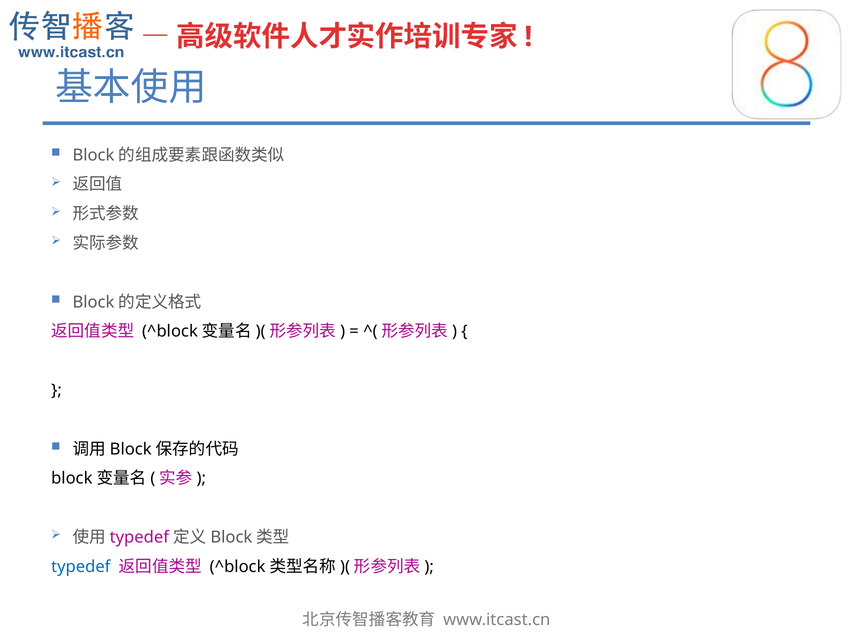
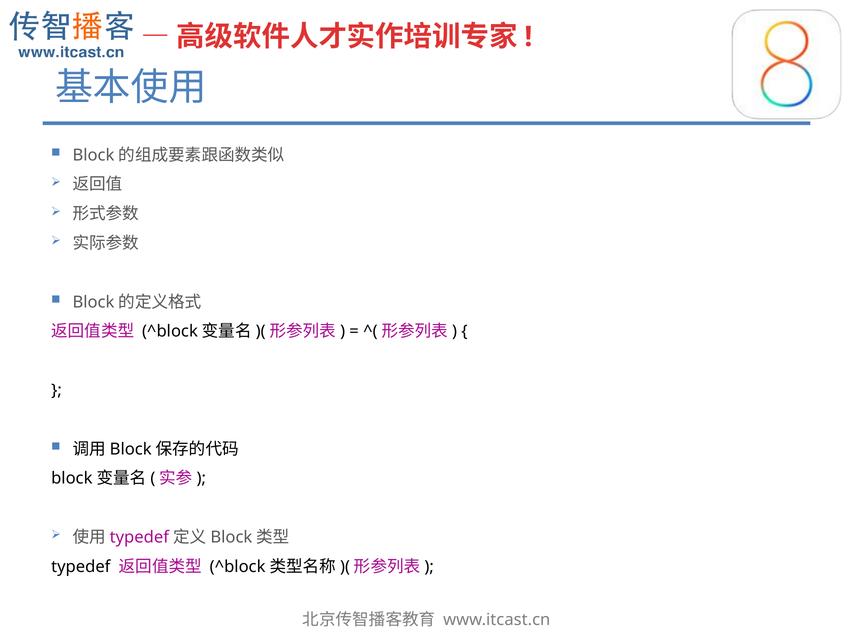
typedef colour: blue -> black
